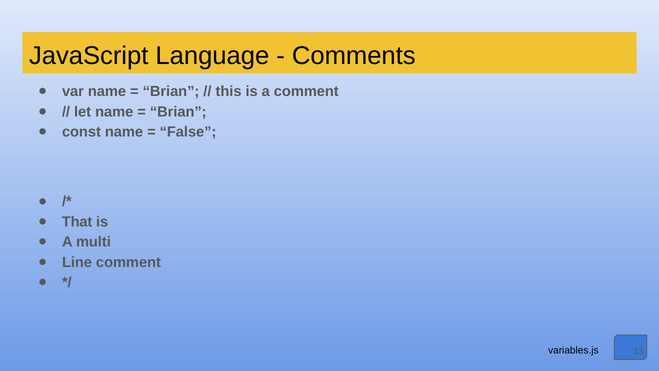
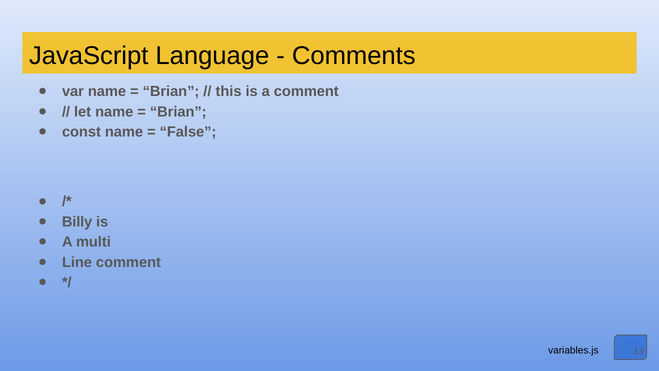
That: That -> Billy
